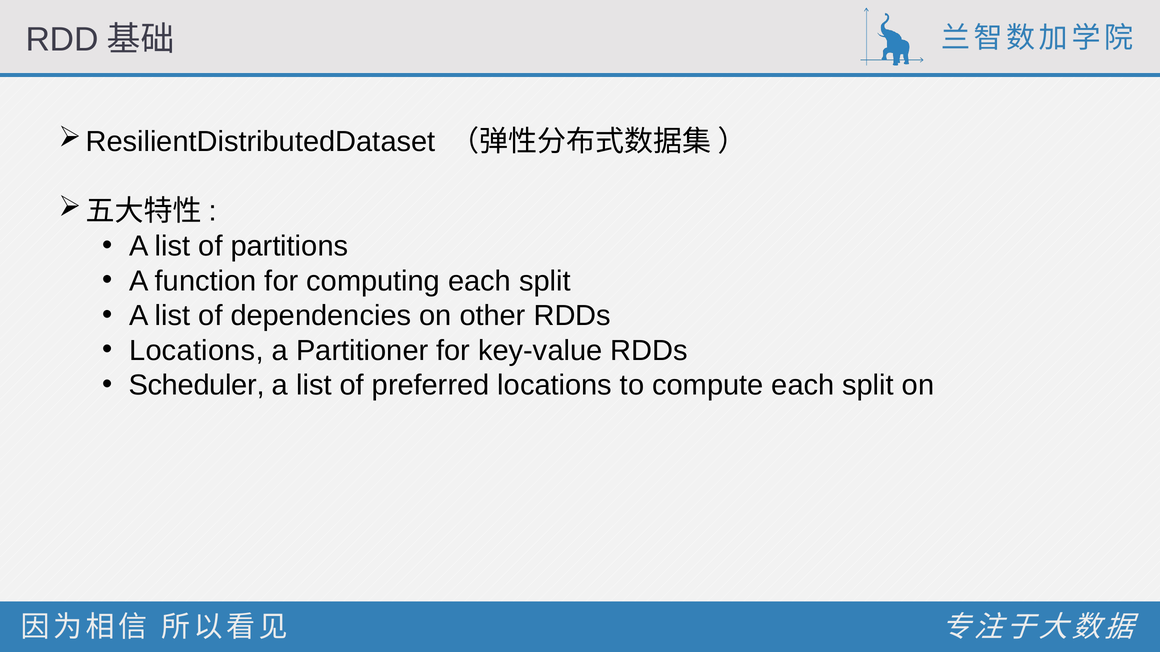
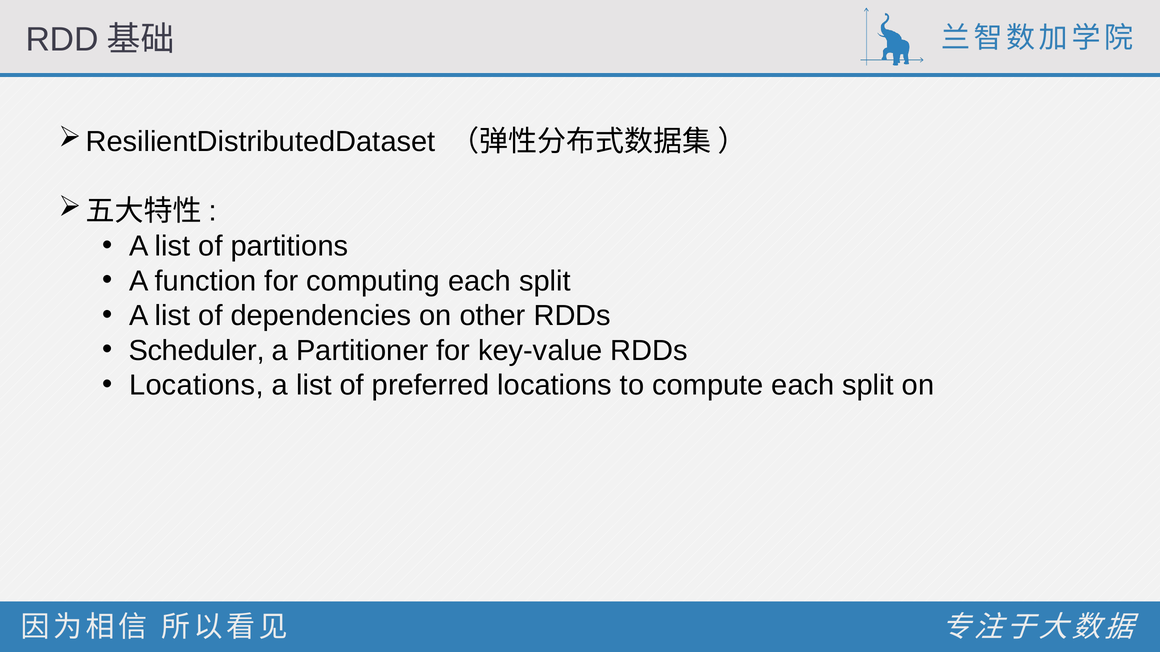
Locations at (196, 351): Locations -> Scheduler
Scheduler at (197, 386): Scheduler -> Locations
